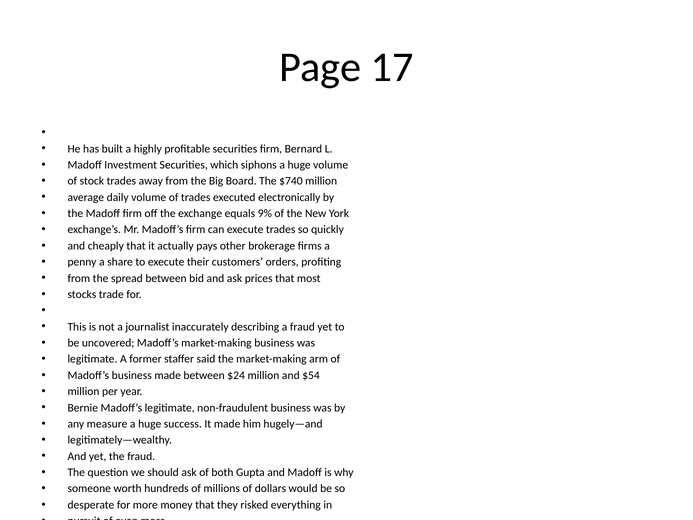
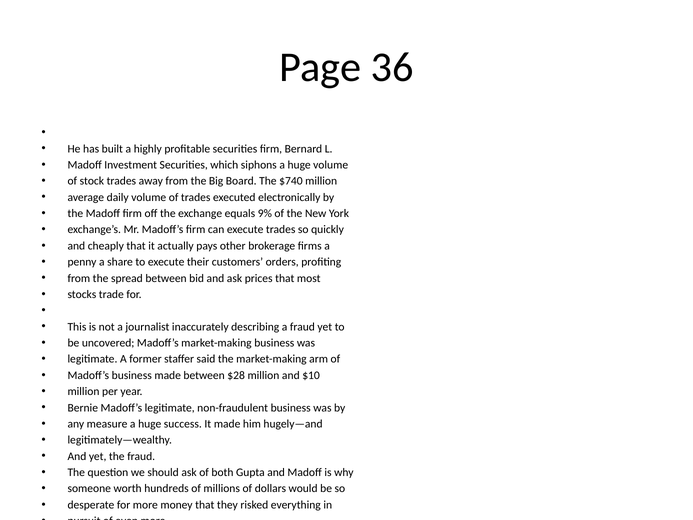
17: 17 -> 36
$24: $24 -> $28
$54: $54 -> $10
